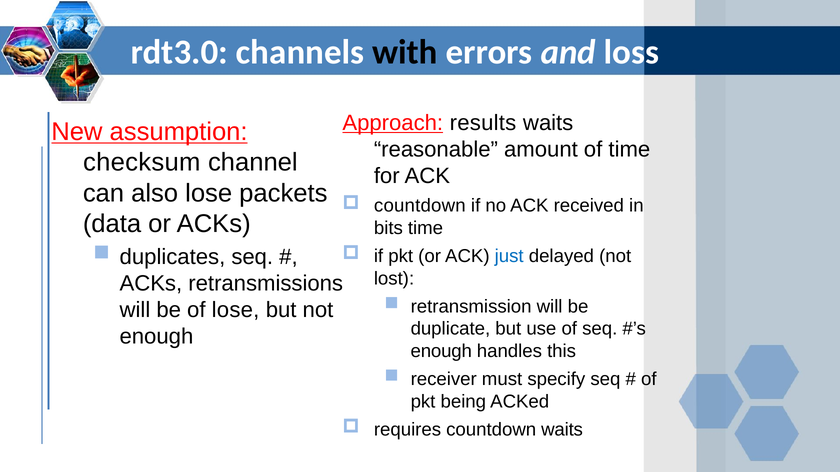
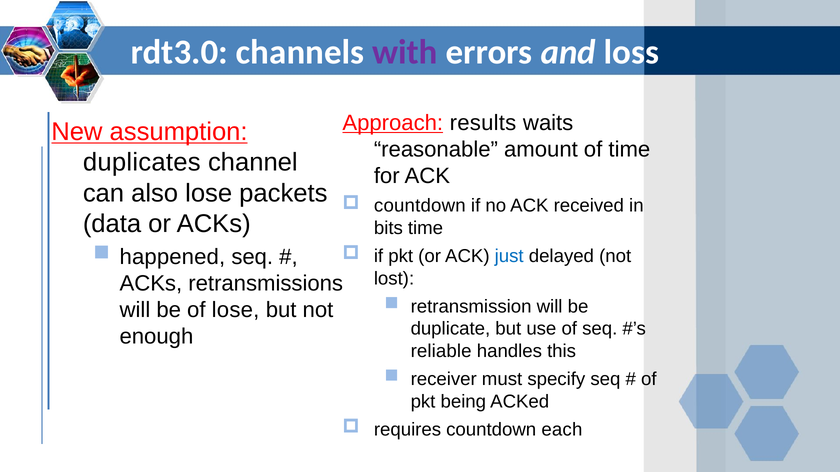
with colour: black -> purple
checksum: checksum -> duplicates
duplicates: duplicates -> happened
enough at (441, 352): enough -> reliable
countdown waits: waits -> each
